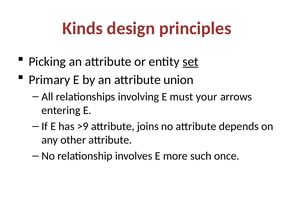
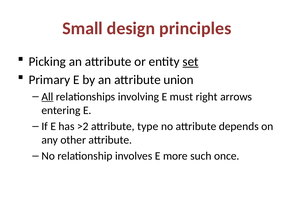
Kinds: Kinds -> Small
All underline: none -> present
your: your -> right
>9: >9 -> >2
joins: joins -> type
